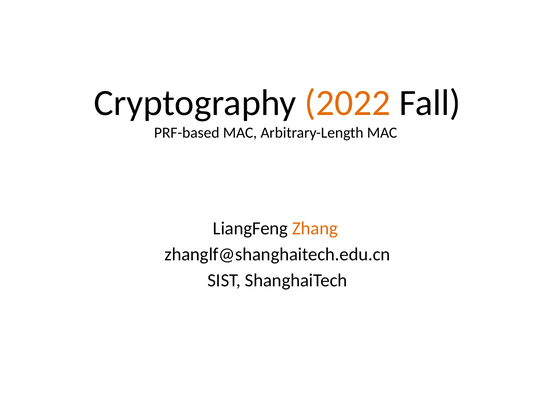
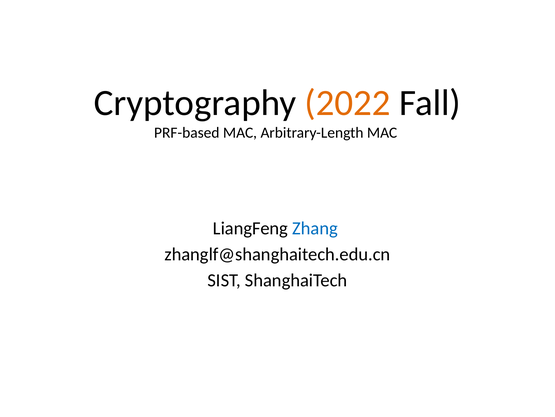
Zhang colour: orange -> blue
